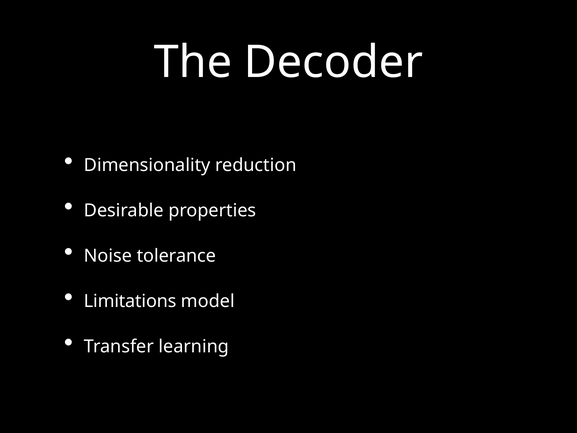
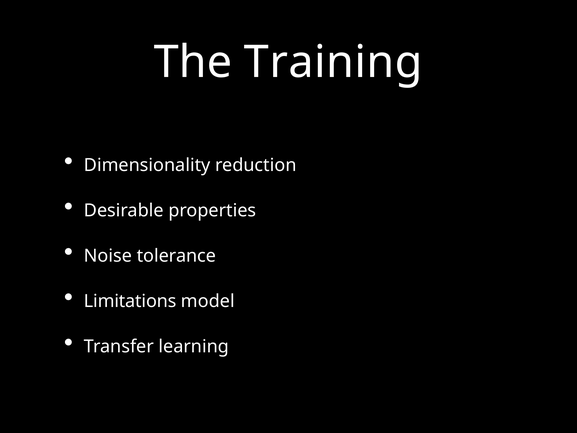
Decoder: Decoder -> Training
